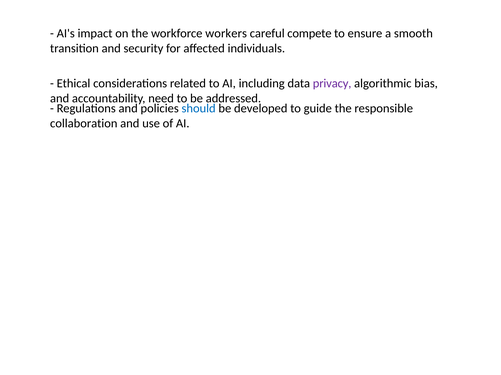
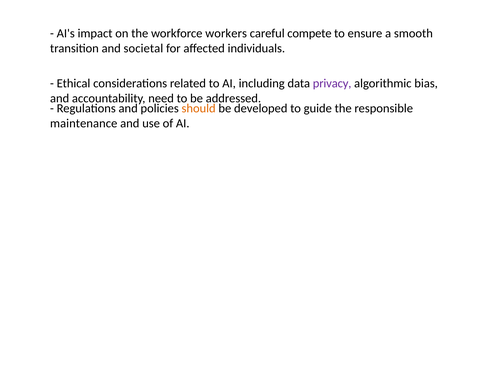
security: security -> societal
should colour: blue -> orange
collaboration: collaboration -> maintenance
